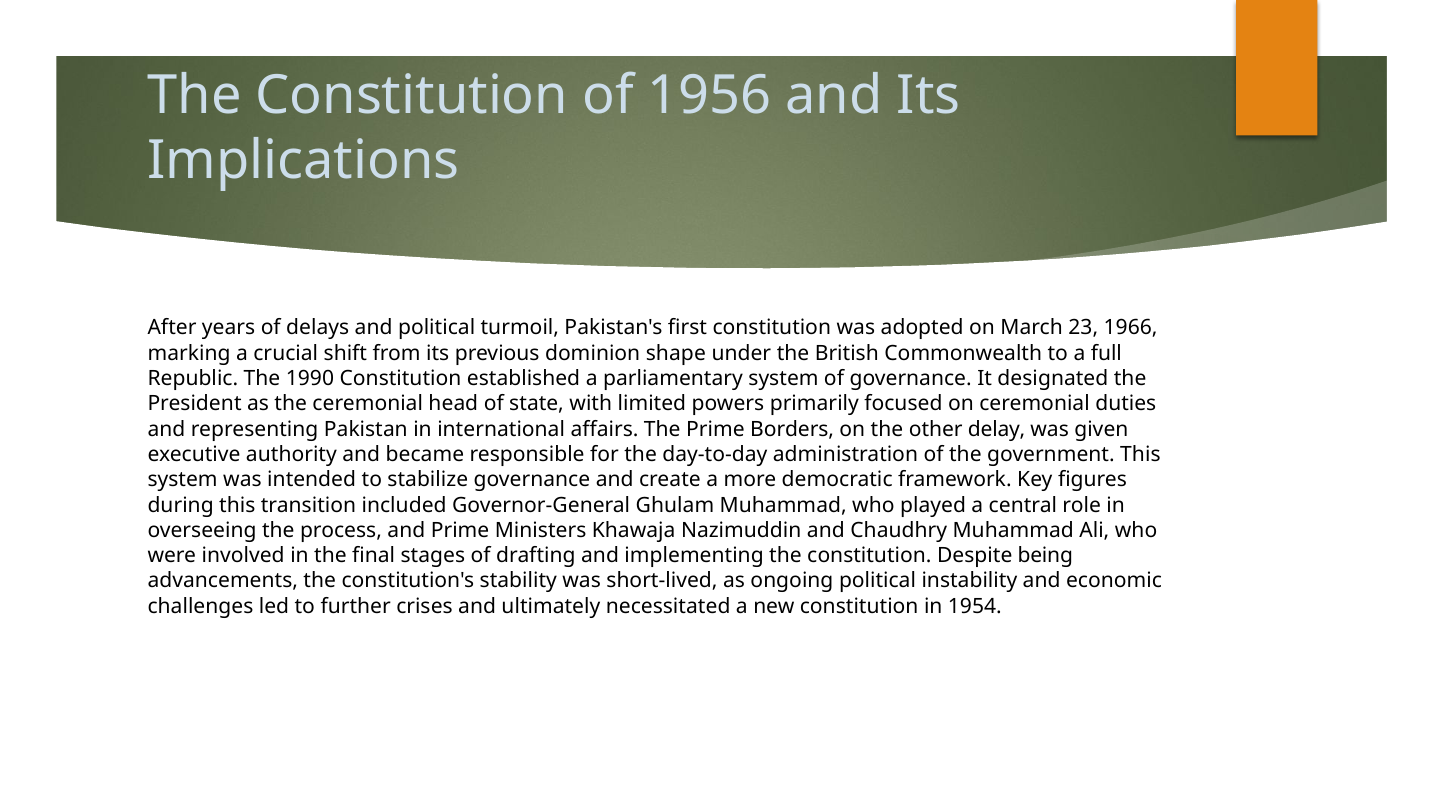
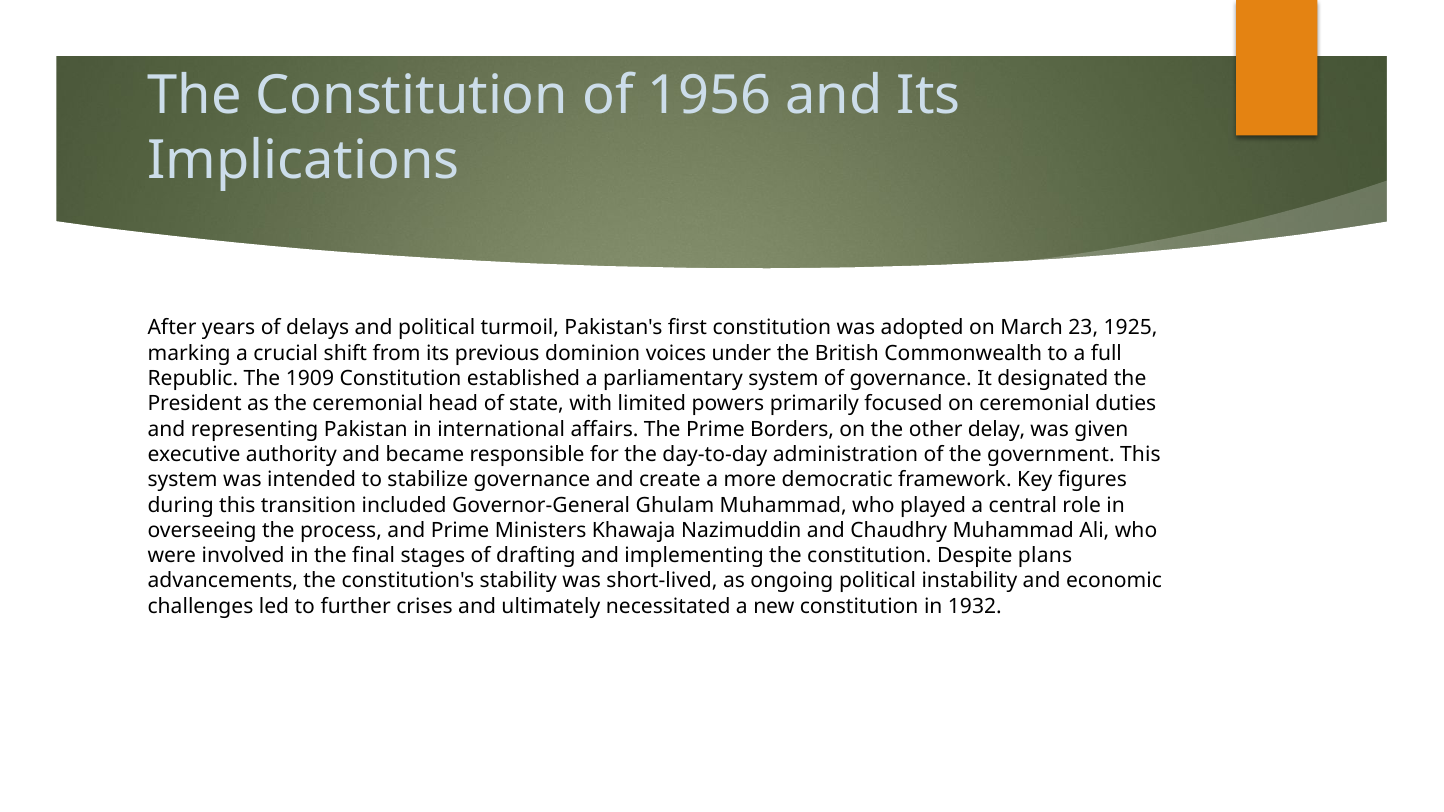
1966: 1966 -> 1925
shape: shape -> voices
1990: 1990 -> 1909
being: being -> plans
1954: 1954 -> 1932
